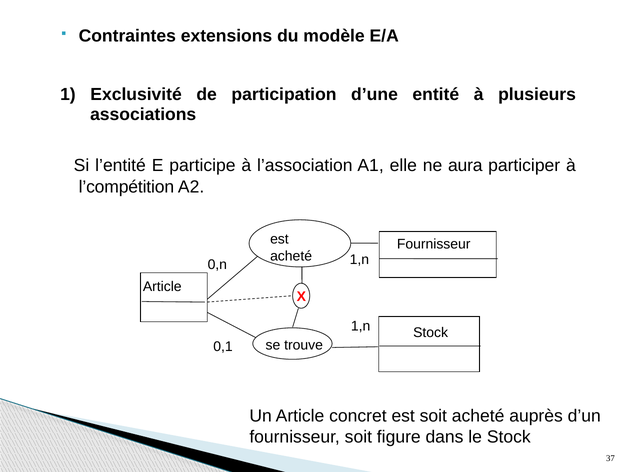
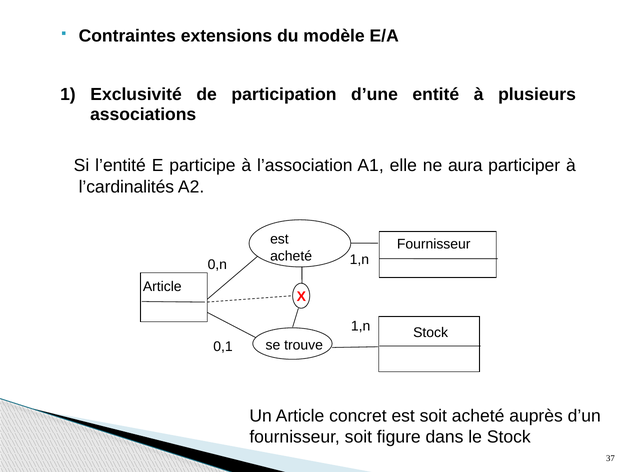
l’compétition: l’compétition -> l’cardinalités
